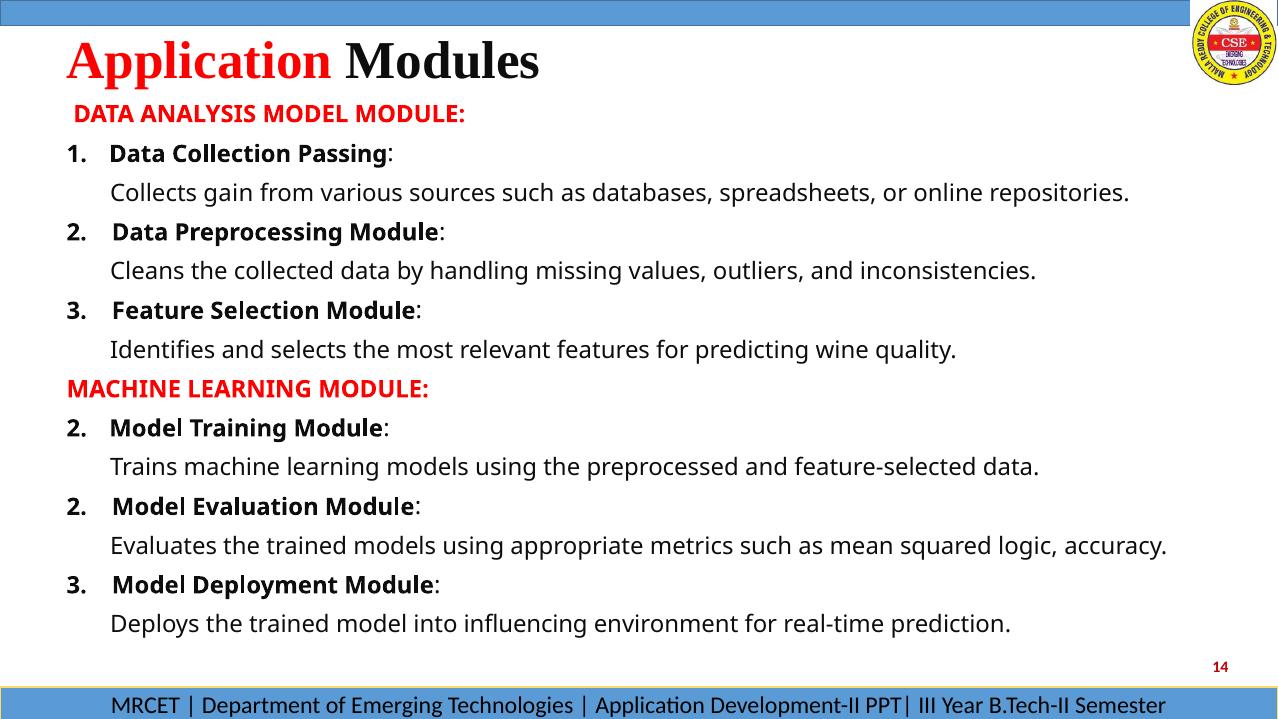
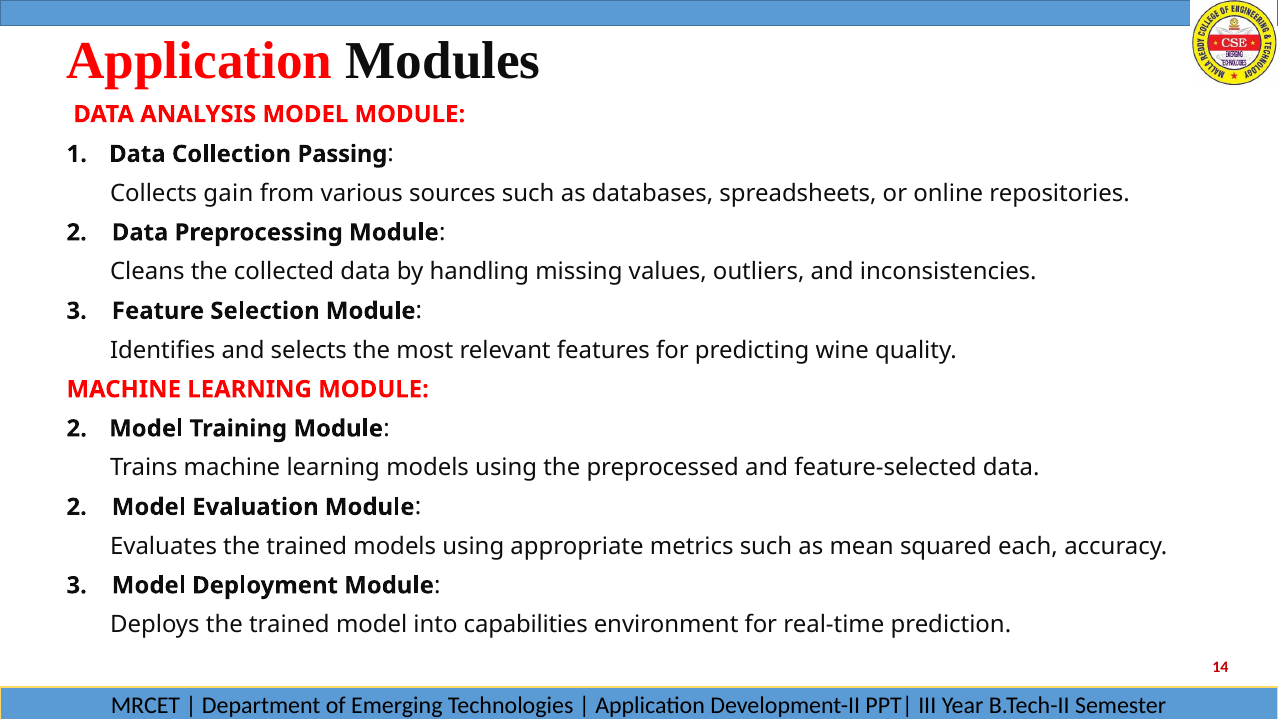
logic: logic -> each
influencing: influencing -> capabilities
